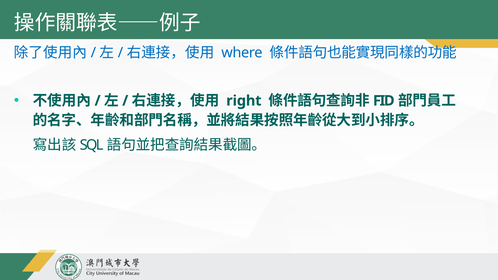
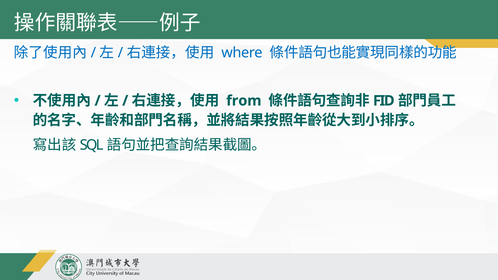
right: right -> from
